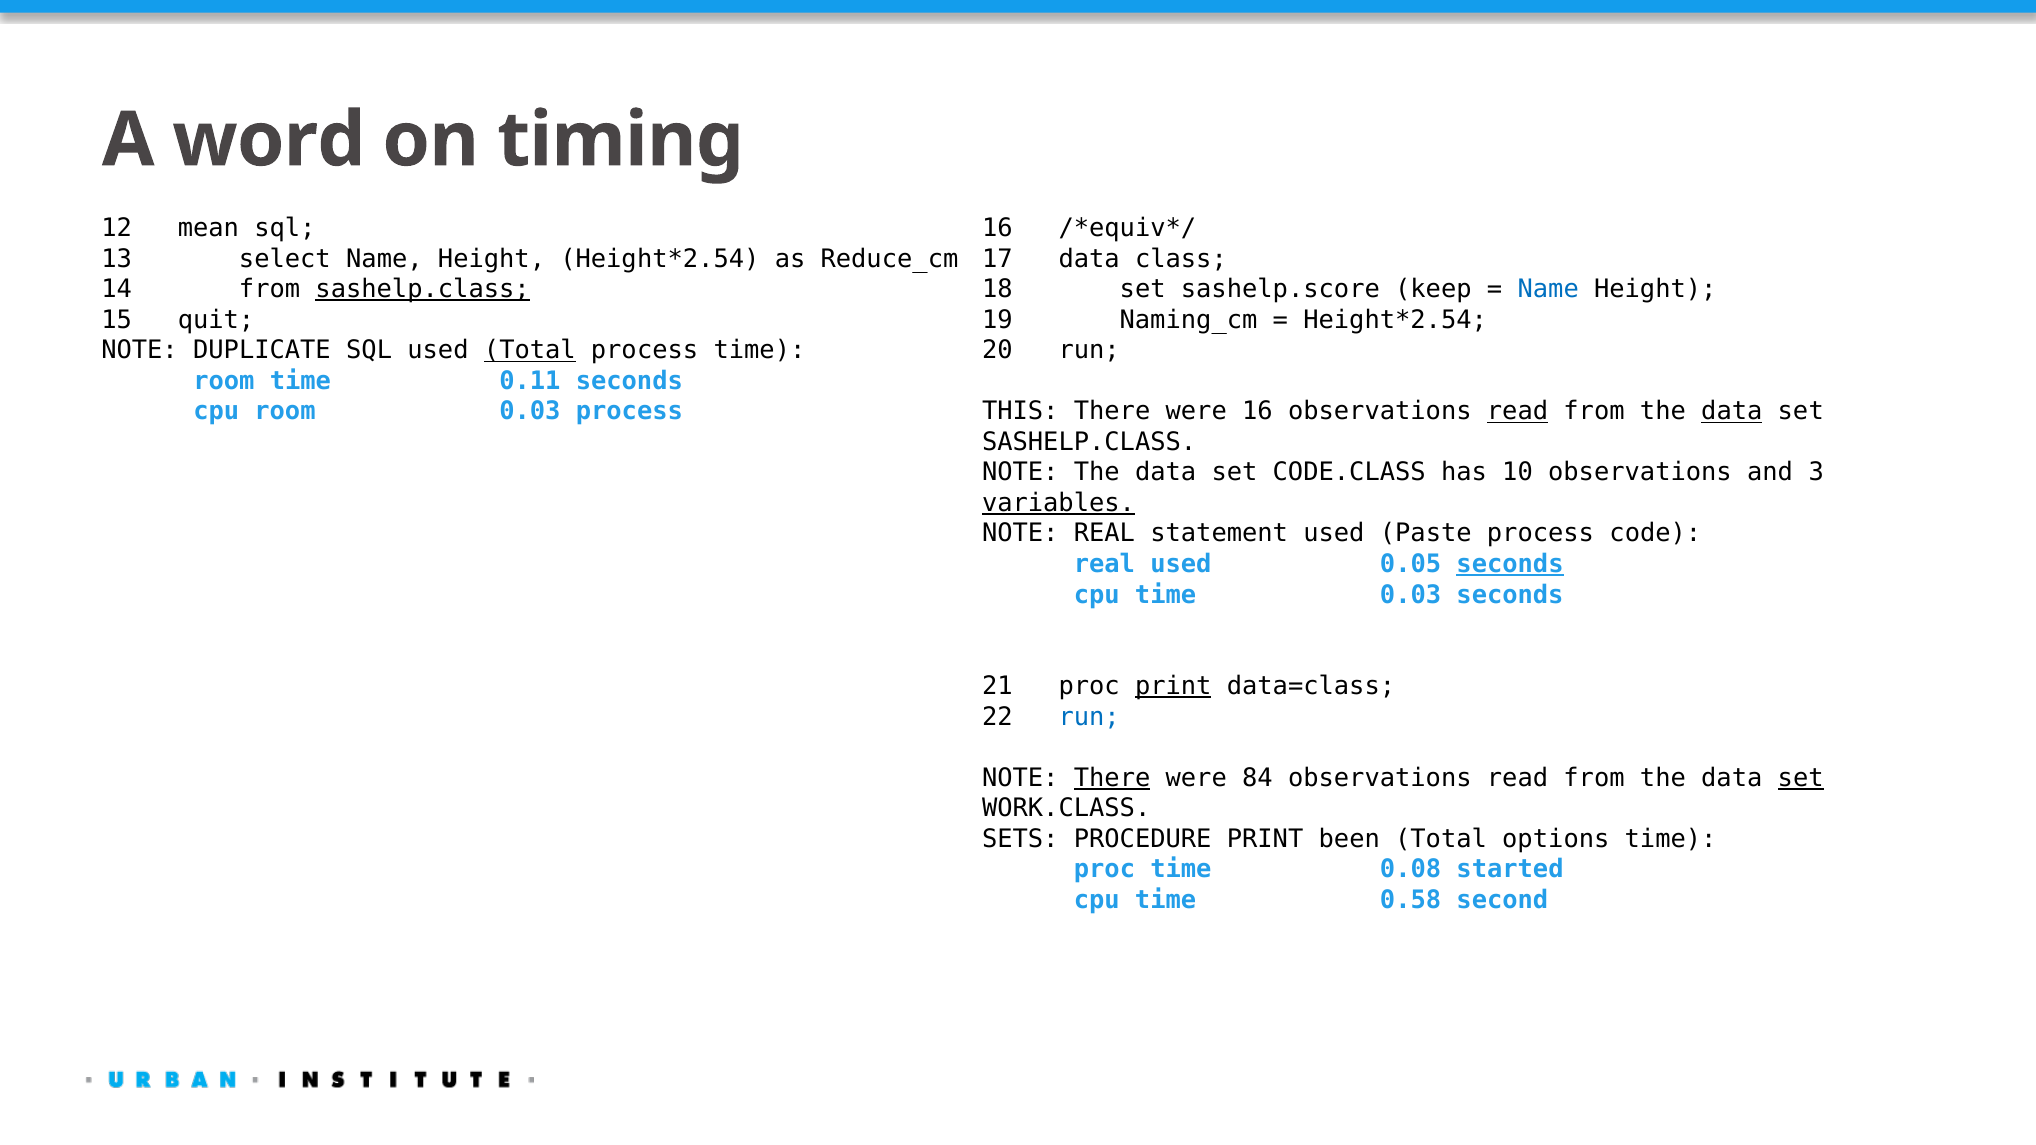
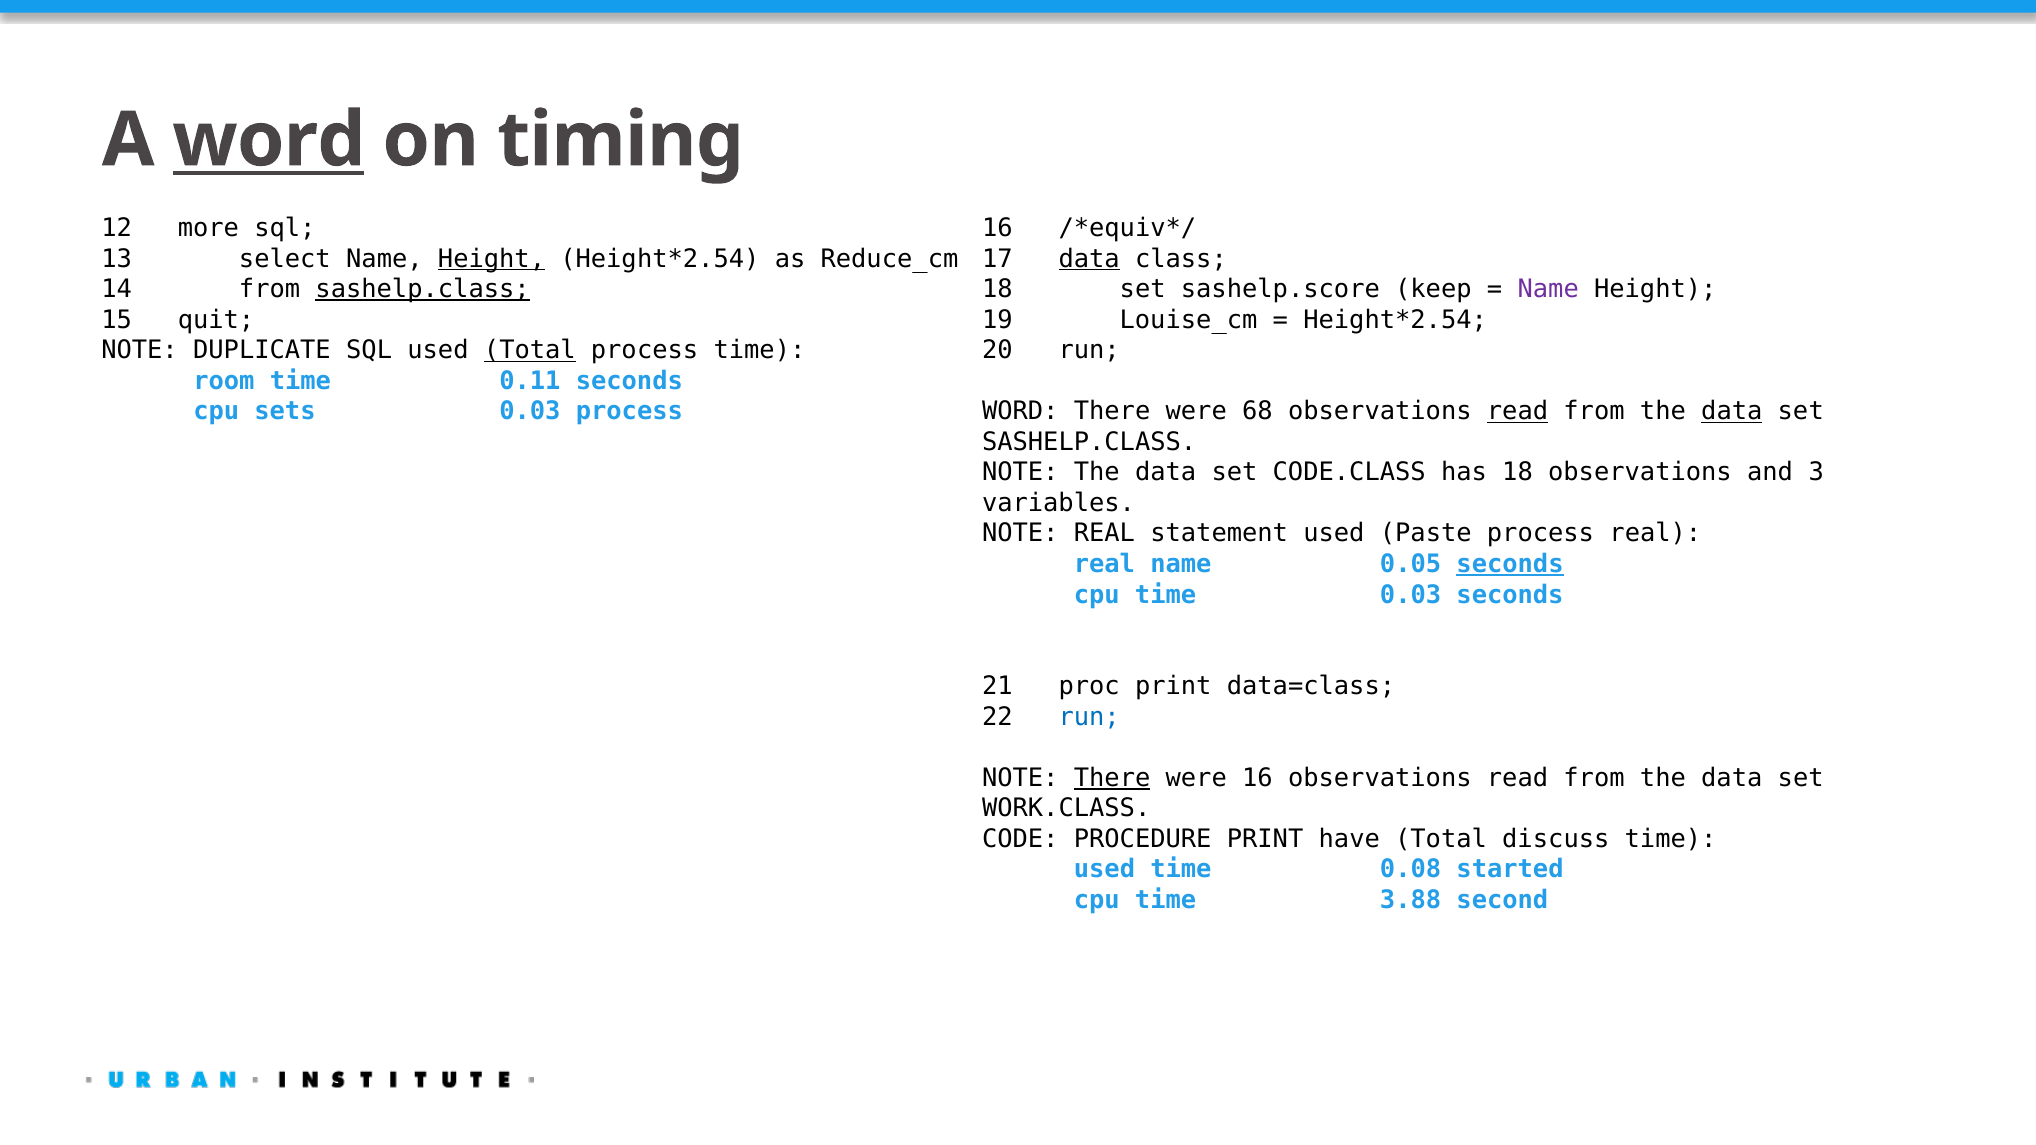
word at (269, 140) underline: none -> present
mean: mean -> more
Height at (492, 259) underline: none -> present
data at (1089, 259) underline: none -> present
Name at (1548, 289) colour: blue -> purple
Naming_cm: Naming_cm -> Louise_cm
cpu room: room -> sets
THIS at (1020, 412): THIS -> WORD
were 16: 16 -> 68
has 10: 10 -> 18
variables underline: present -> none
process code: code -> real
real used: used -> name
print at (1173, 686) underline: present -> none
were 84: 84 -> 16
set at (1801, 778) underline: present -> none
SETS: SETS -> CODE
been: been -> have
options: options -> discuss
proc at (1105, 870): proc -> used
0.58: 0.58 -> 3.88
